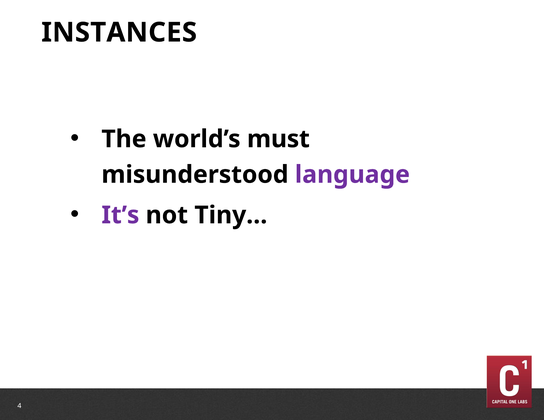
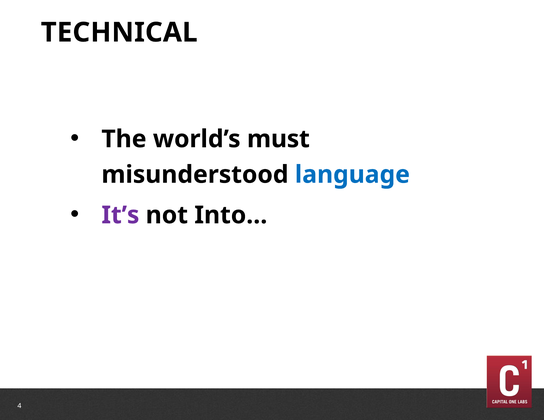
INSTANCES: INSTANCES -> TECHNICAL
language colour: purple -> blue
Tiny…: Tiny… -> Into…
